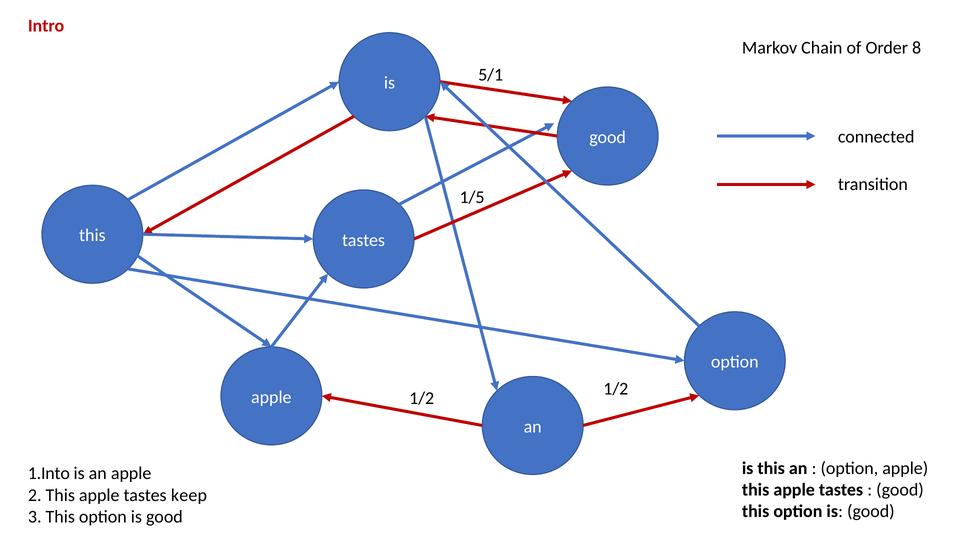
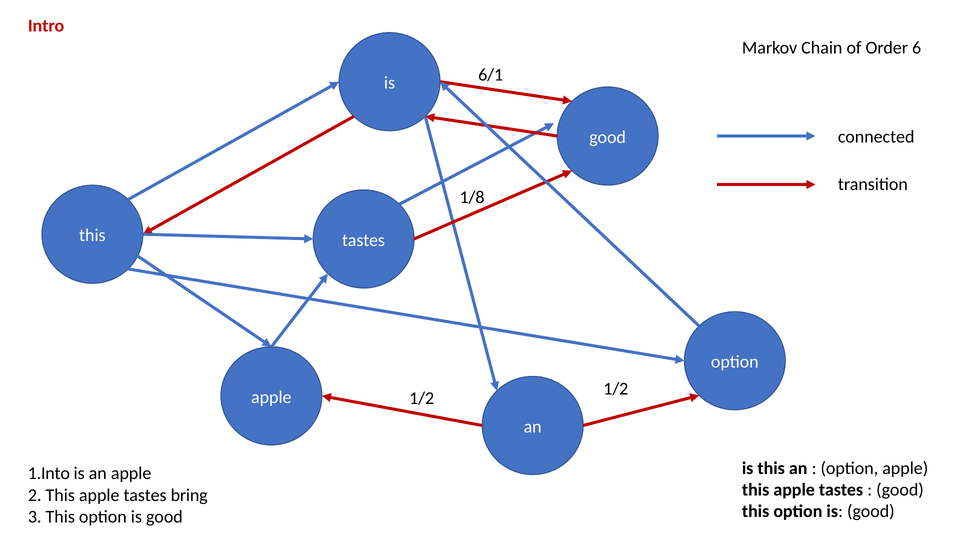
8: 8 -> 6
5/1: 5/1 -> 6/1
1/5: 1/5 -> 1/8
keep: keep -> bring
